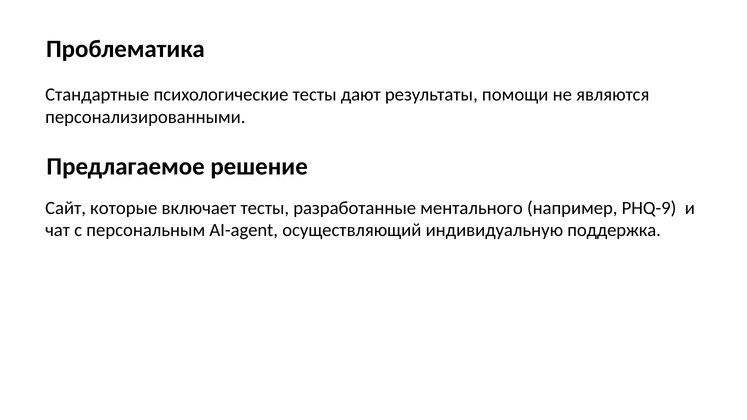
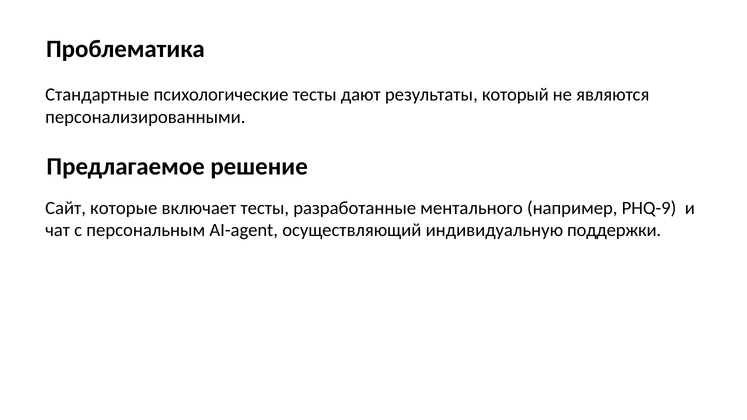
помощи: помощи -> который
поддержка: поддержка -> поддержки
